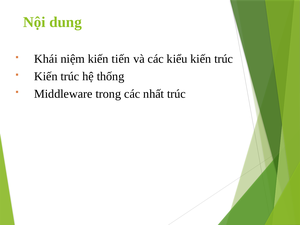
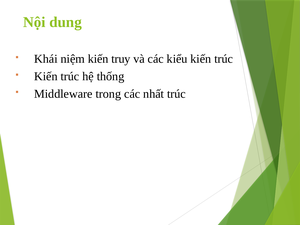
tiến: tiến -> truy
